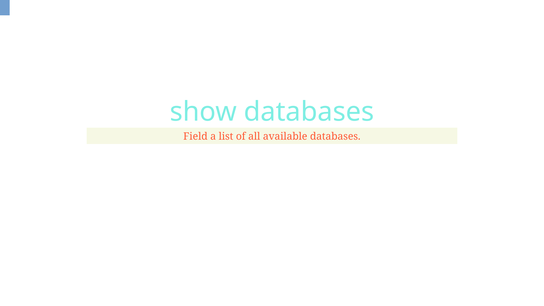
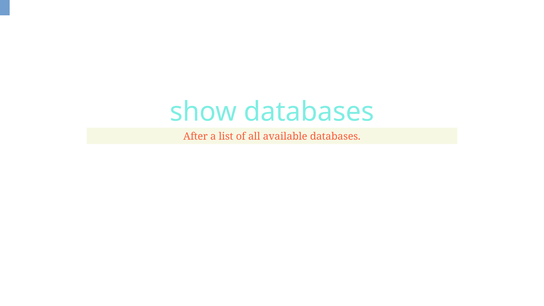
Field: Field -> After
